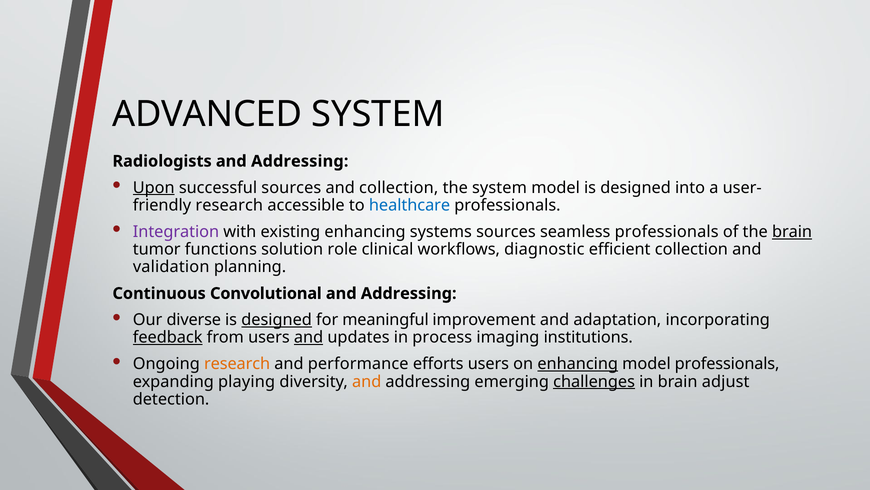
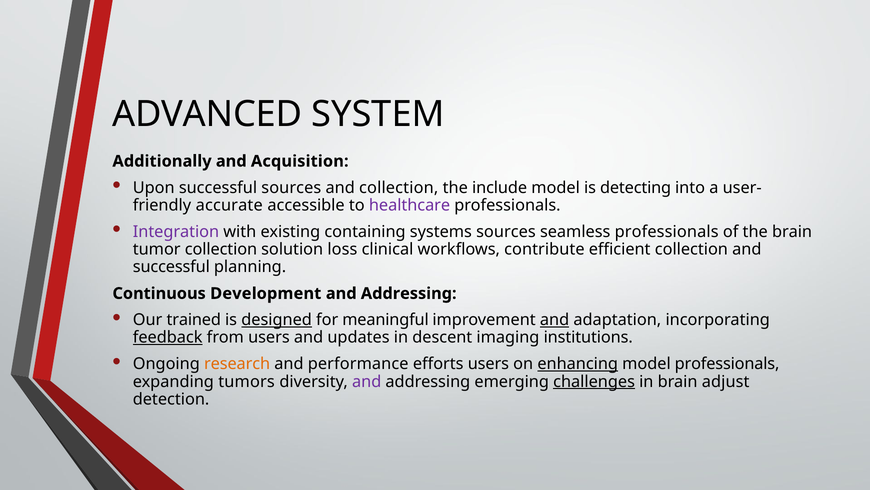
Radiologists: Radiologists -> Additionally
Addressing at (300, 161): Addressing -> Acquisition
Upon underline: present -> none
the system: system -> include
model is designed: designed -> detecting
research at (229, 205): research -> accurate
healthcare colour: blue -> purple
existing enhancing: enhancing -> containing
brain at (792, 231) underline: present -> none
tumor functions: functions -> collection
role: role -> loss
diagnostic: diagnostic -> contribute
validation at (171, 267): validation -> successful
Convolutional: Convolutional -> Development
diverse: diverse -> trained
and at (555, 320) underline: none -> present
and at (309, 337) underline: present -> none
process: process -> descent
playing: playing -> tumors
and at (367, 381) colour: orange -> purple
